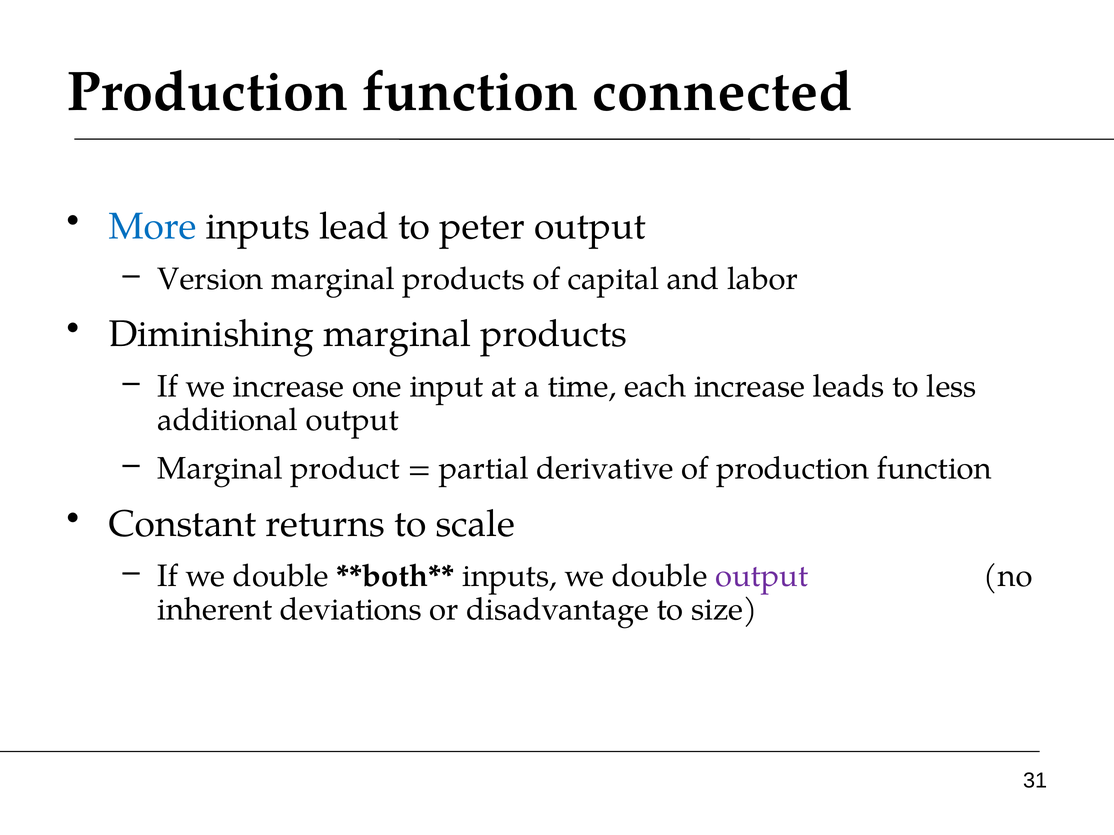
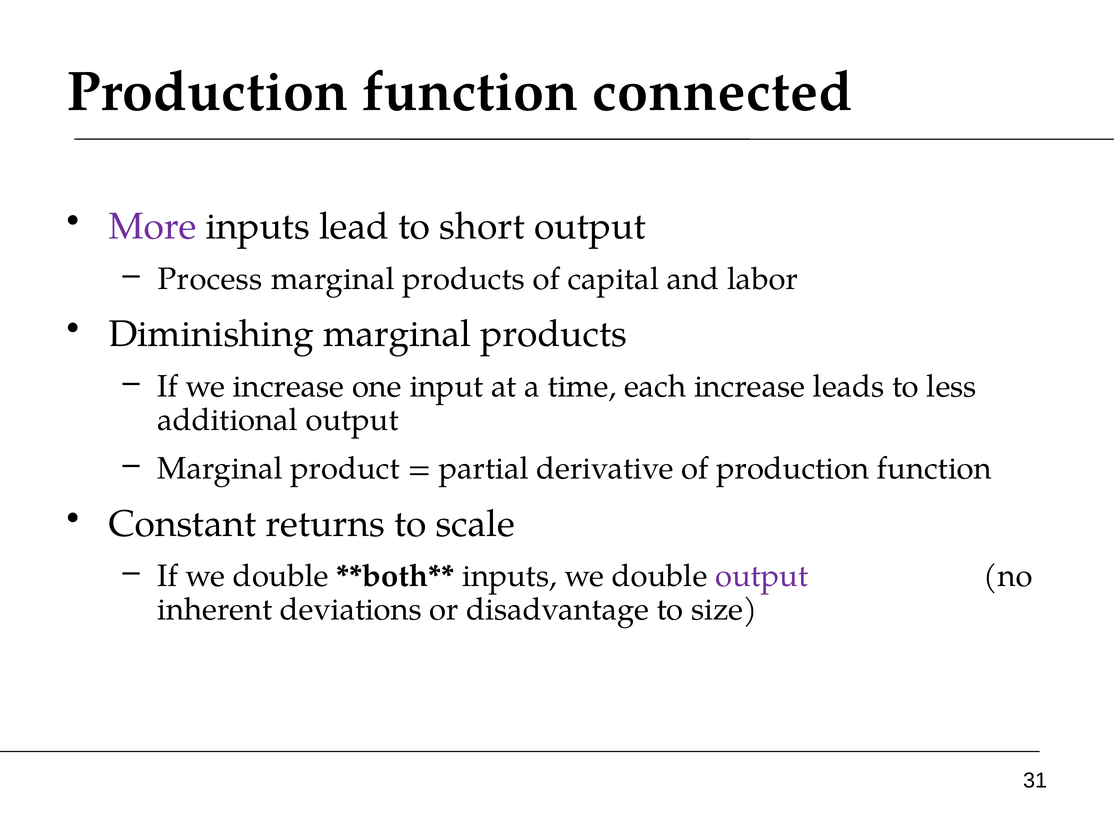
More colour: blue -> purple
peter: peter -> short
Version: Version -> Process
